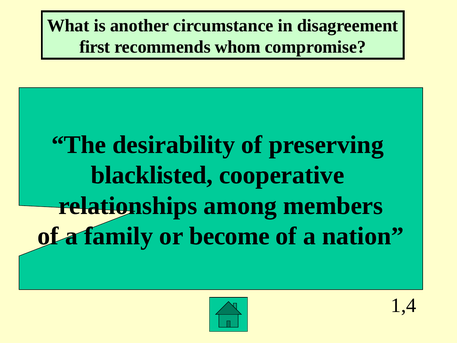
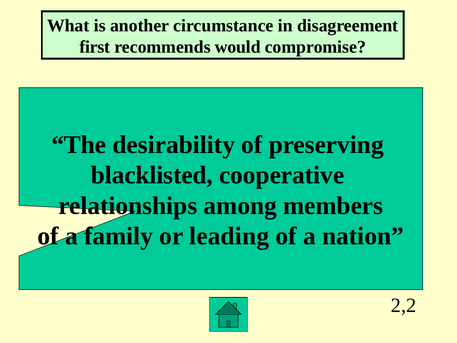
whom: whom -> would
become: become -> leading
1,4: 1,4 -> 2,2
